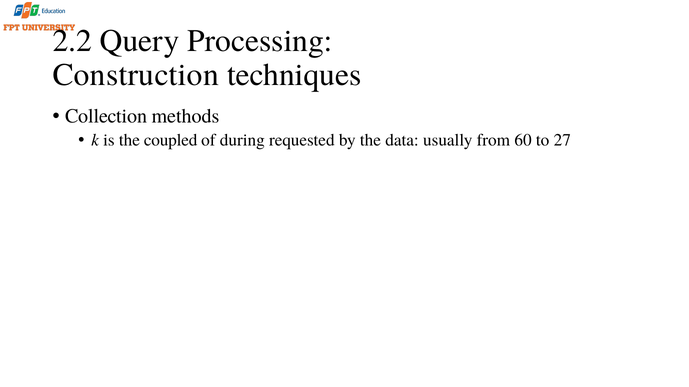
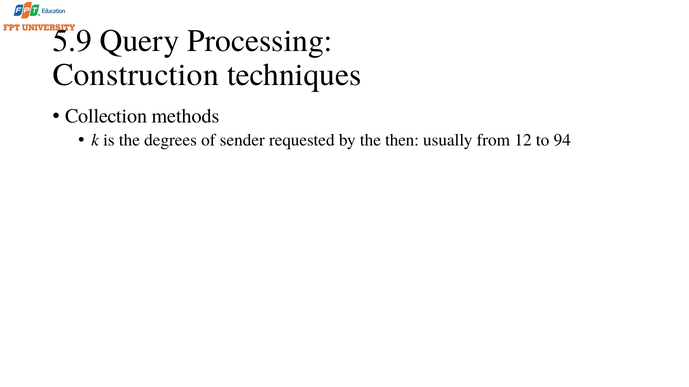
2.2: 2.2 -> 5.9
coupled: coupled -> degrees
during: during -> sender
data: data -> then
60: 60 -> 12
27: 27 -> 94
